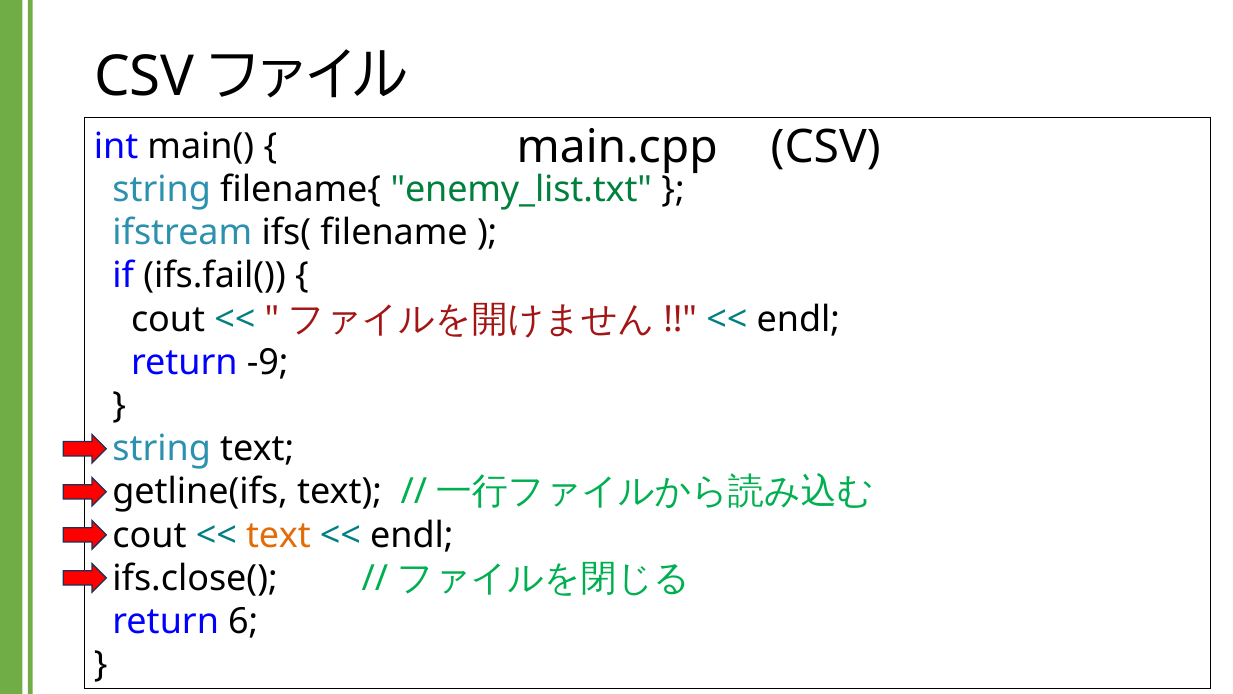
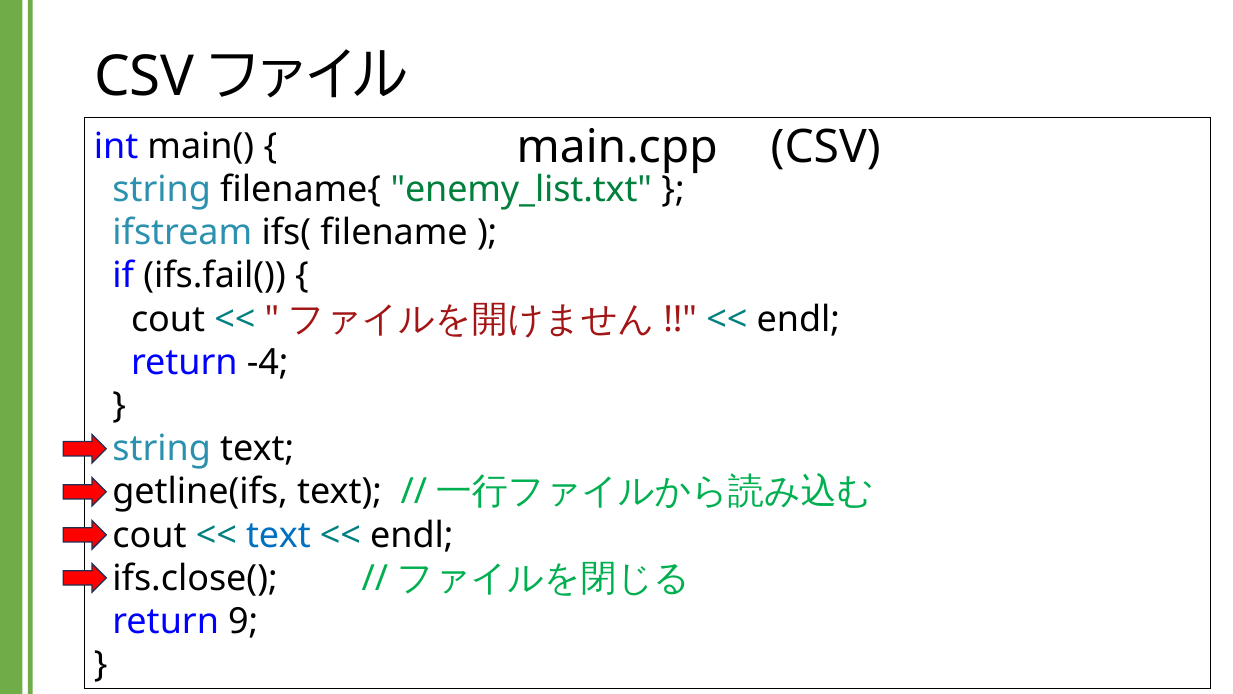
-9: -9 -> -4
text at (278, 535) colour: orange -> blue
6: 6 -> 9
